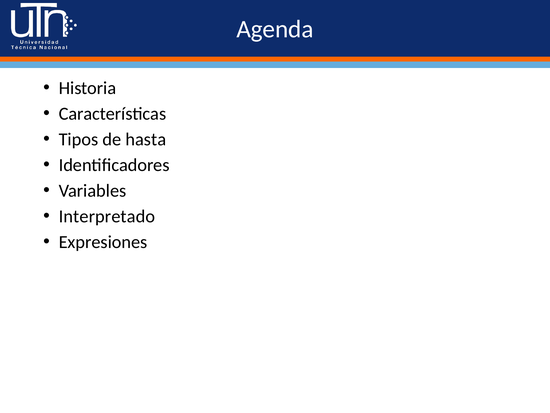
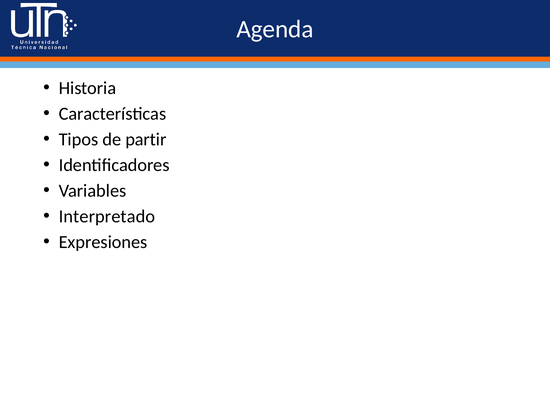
hasta: hasta -> partir
